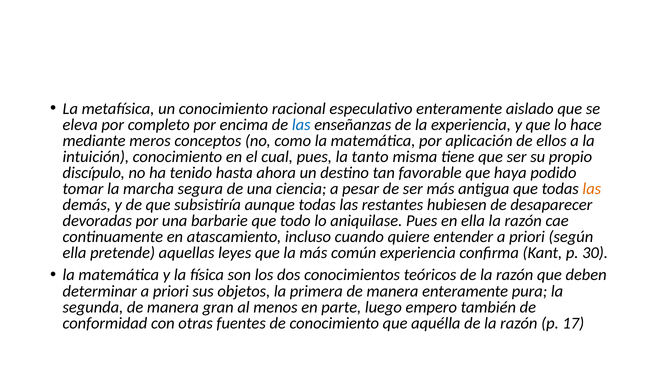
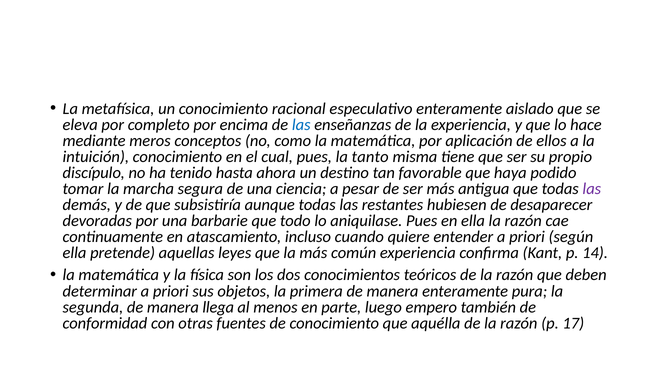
las at (592, 189) colour: orange -> purple
30: 30 -> 14
gran: gran -> llega
